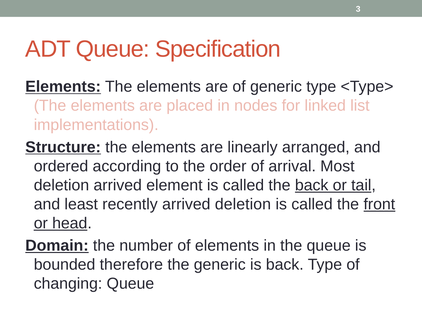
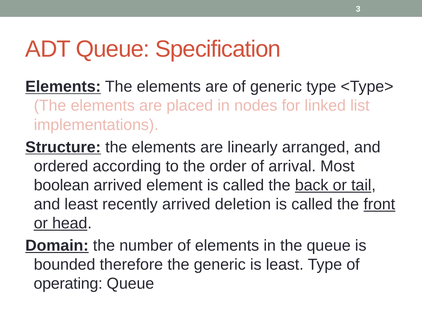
deletion at (61, 185): deletion -> boolean
is back: back -> least
changing: changing -> operating
